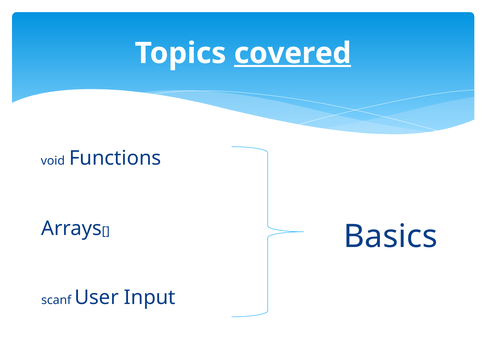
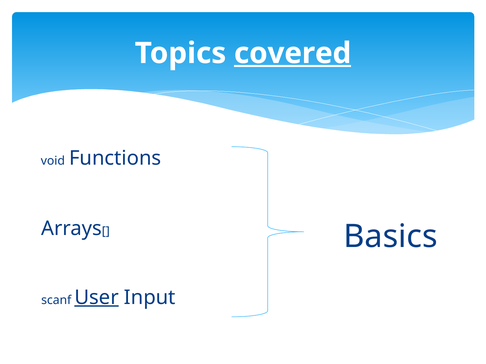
User underline: none -> present
